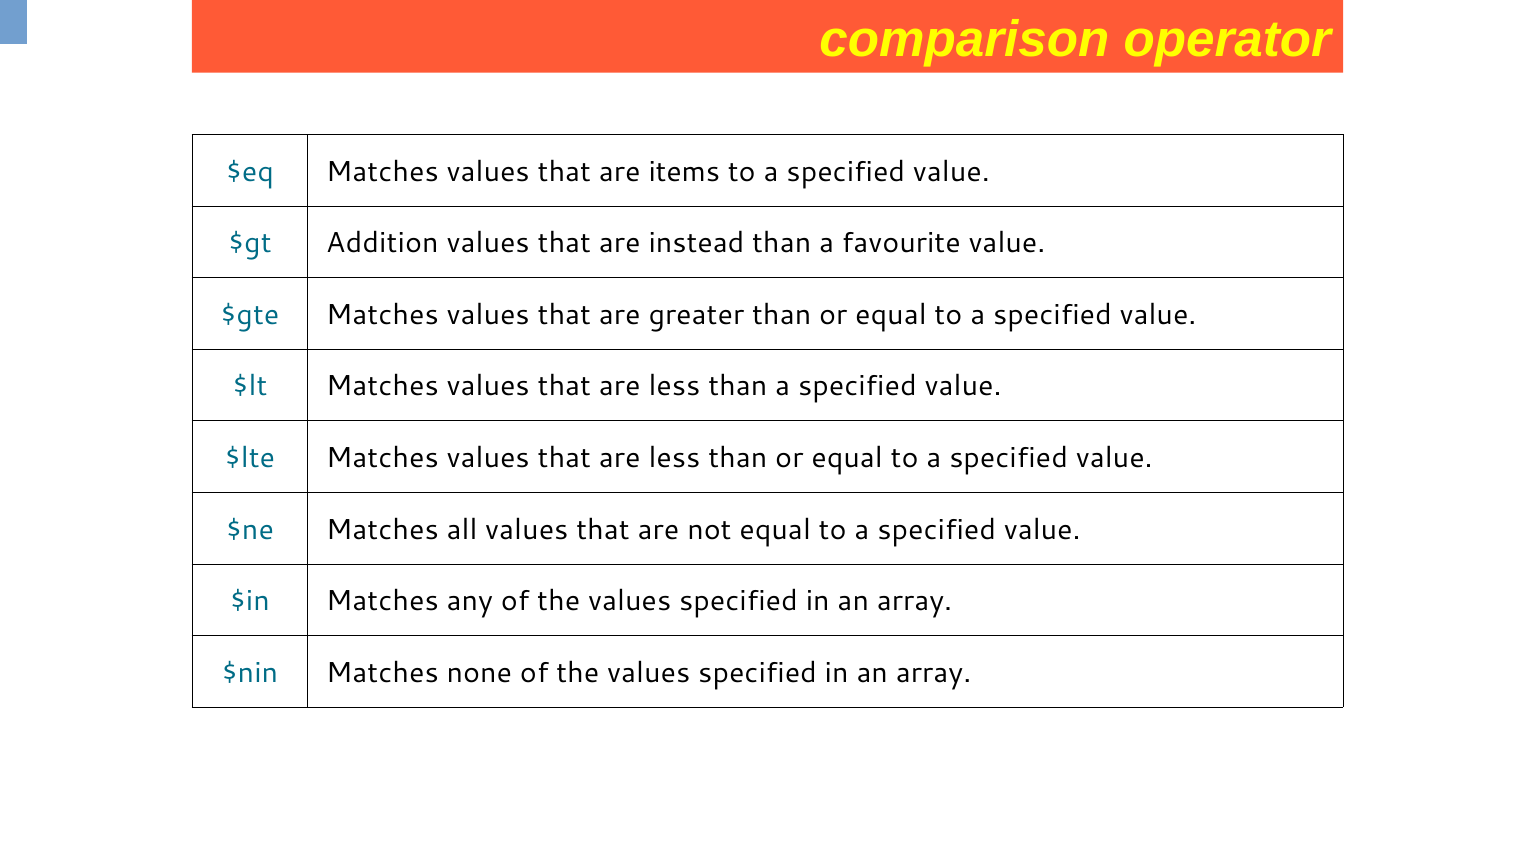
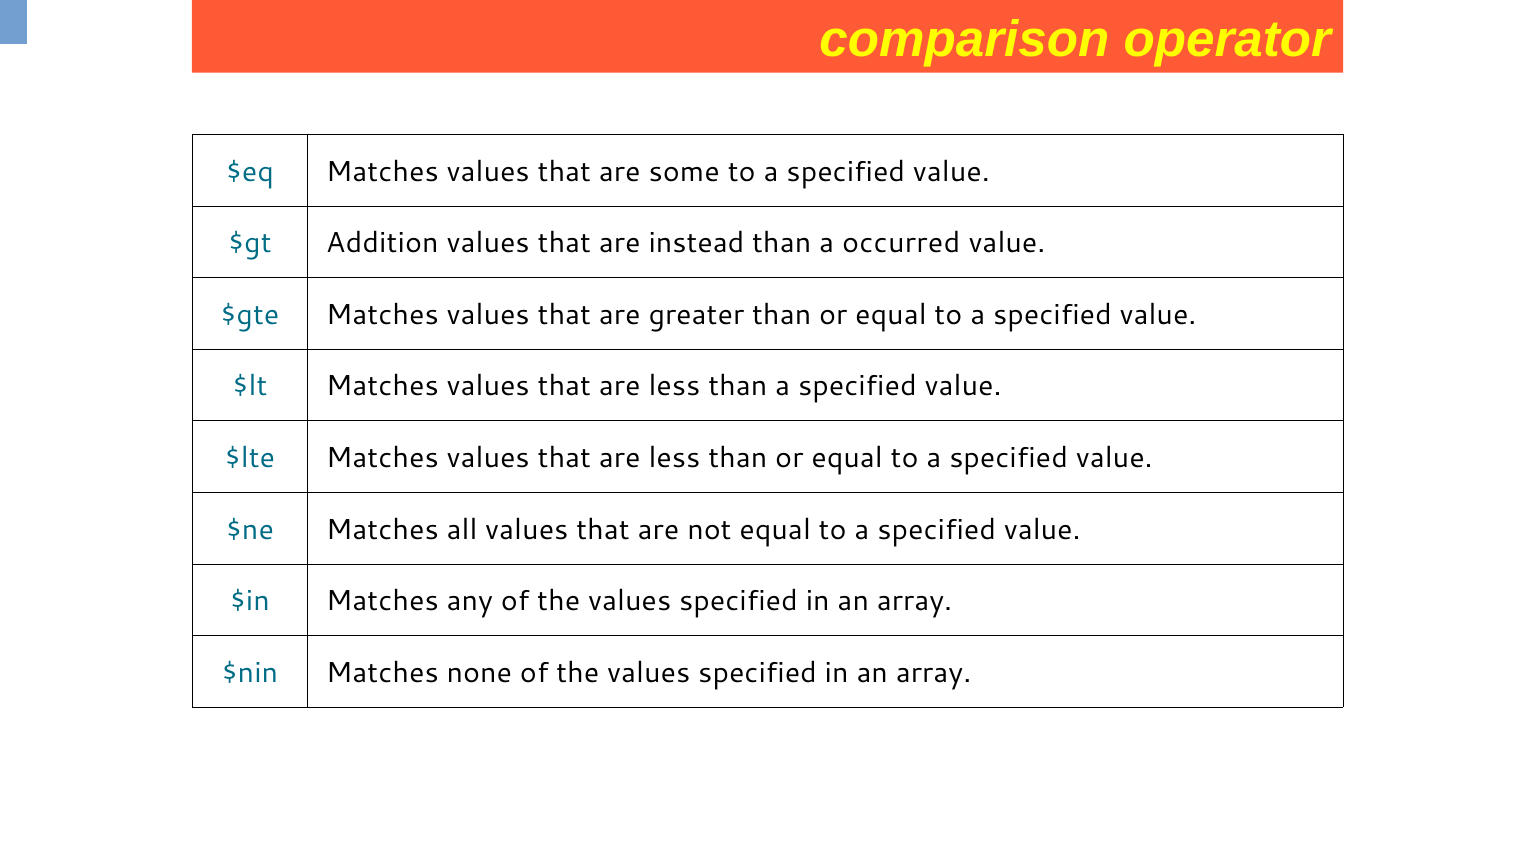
items: items -> some
favourite: favourite -> occurred
